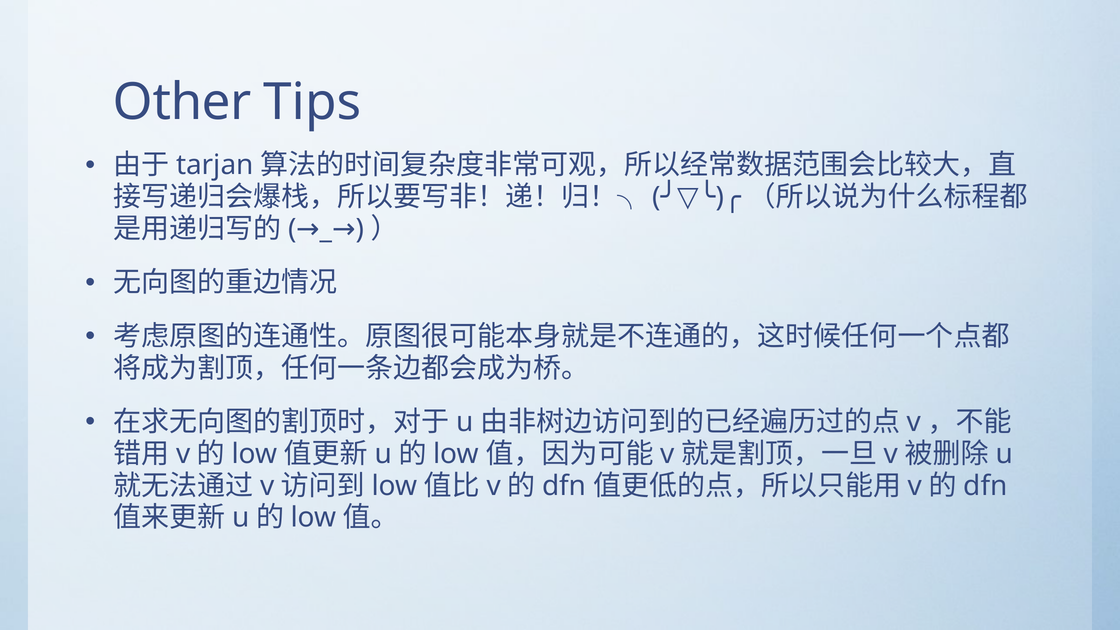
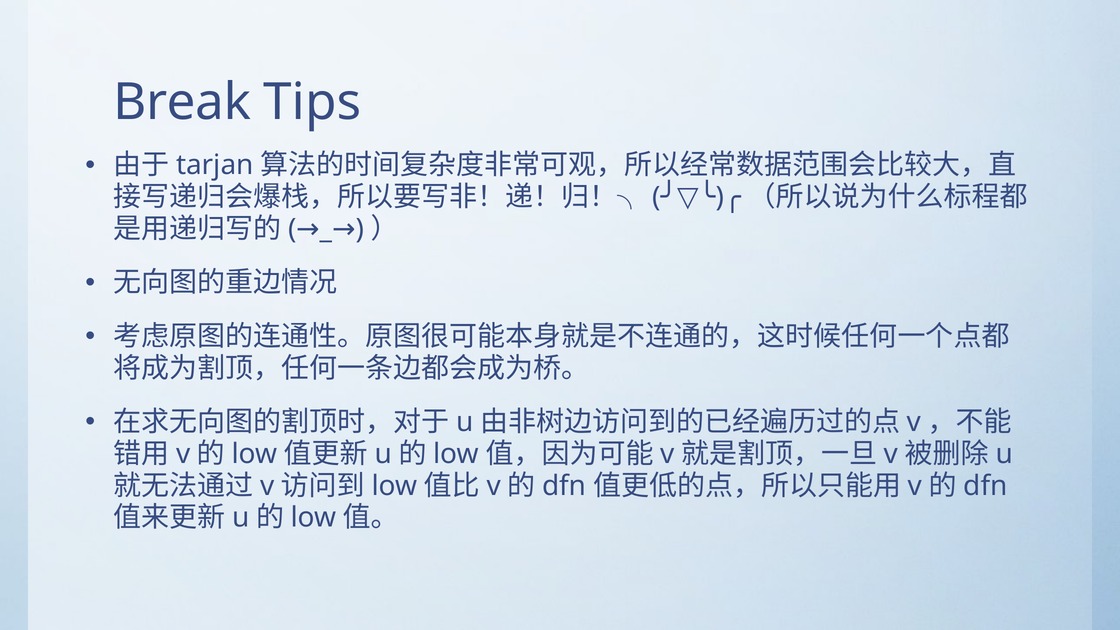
Other: Other -> Break
